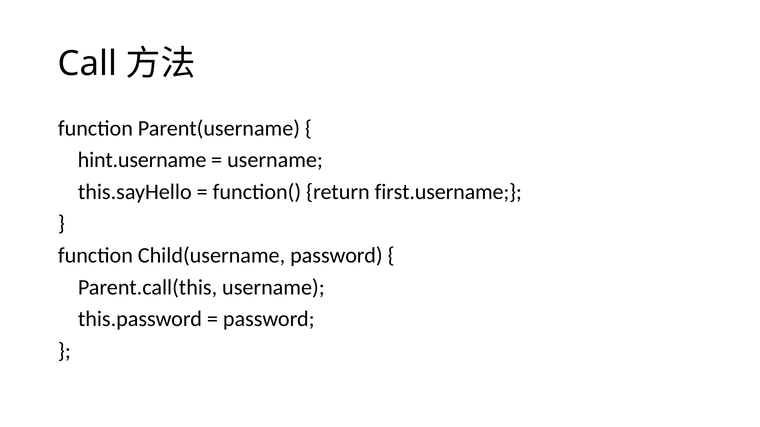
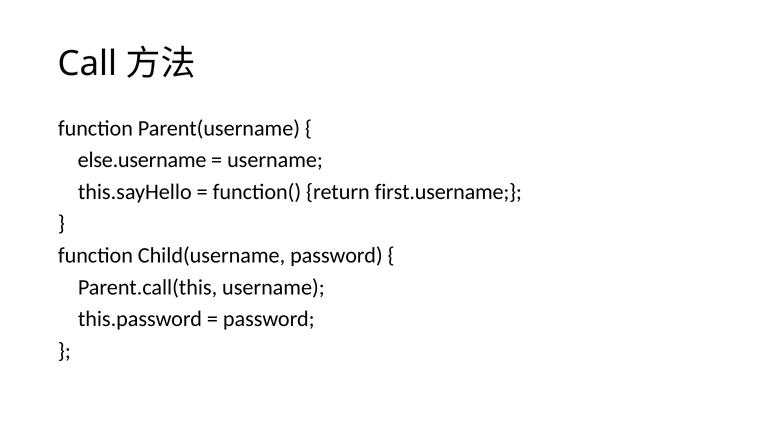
hint.username: hint.username -> else.username
